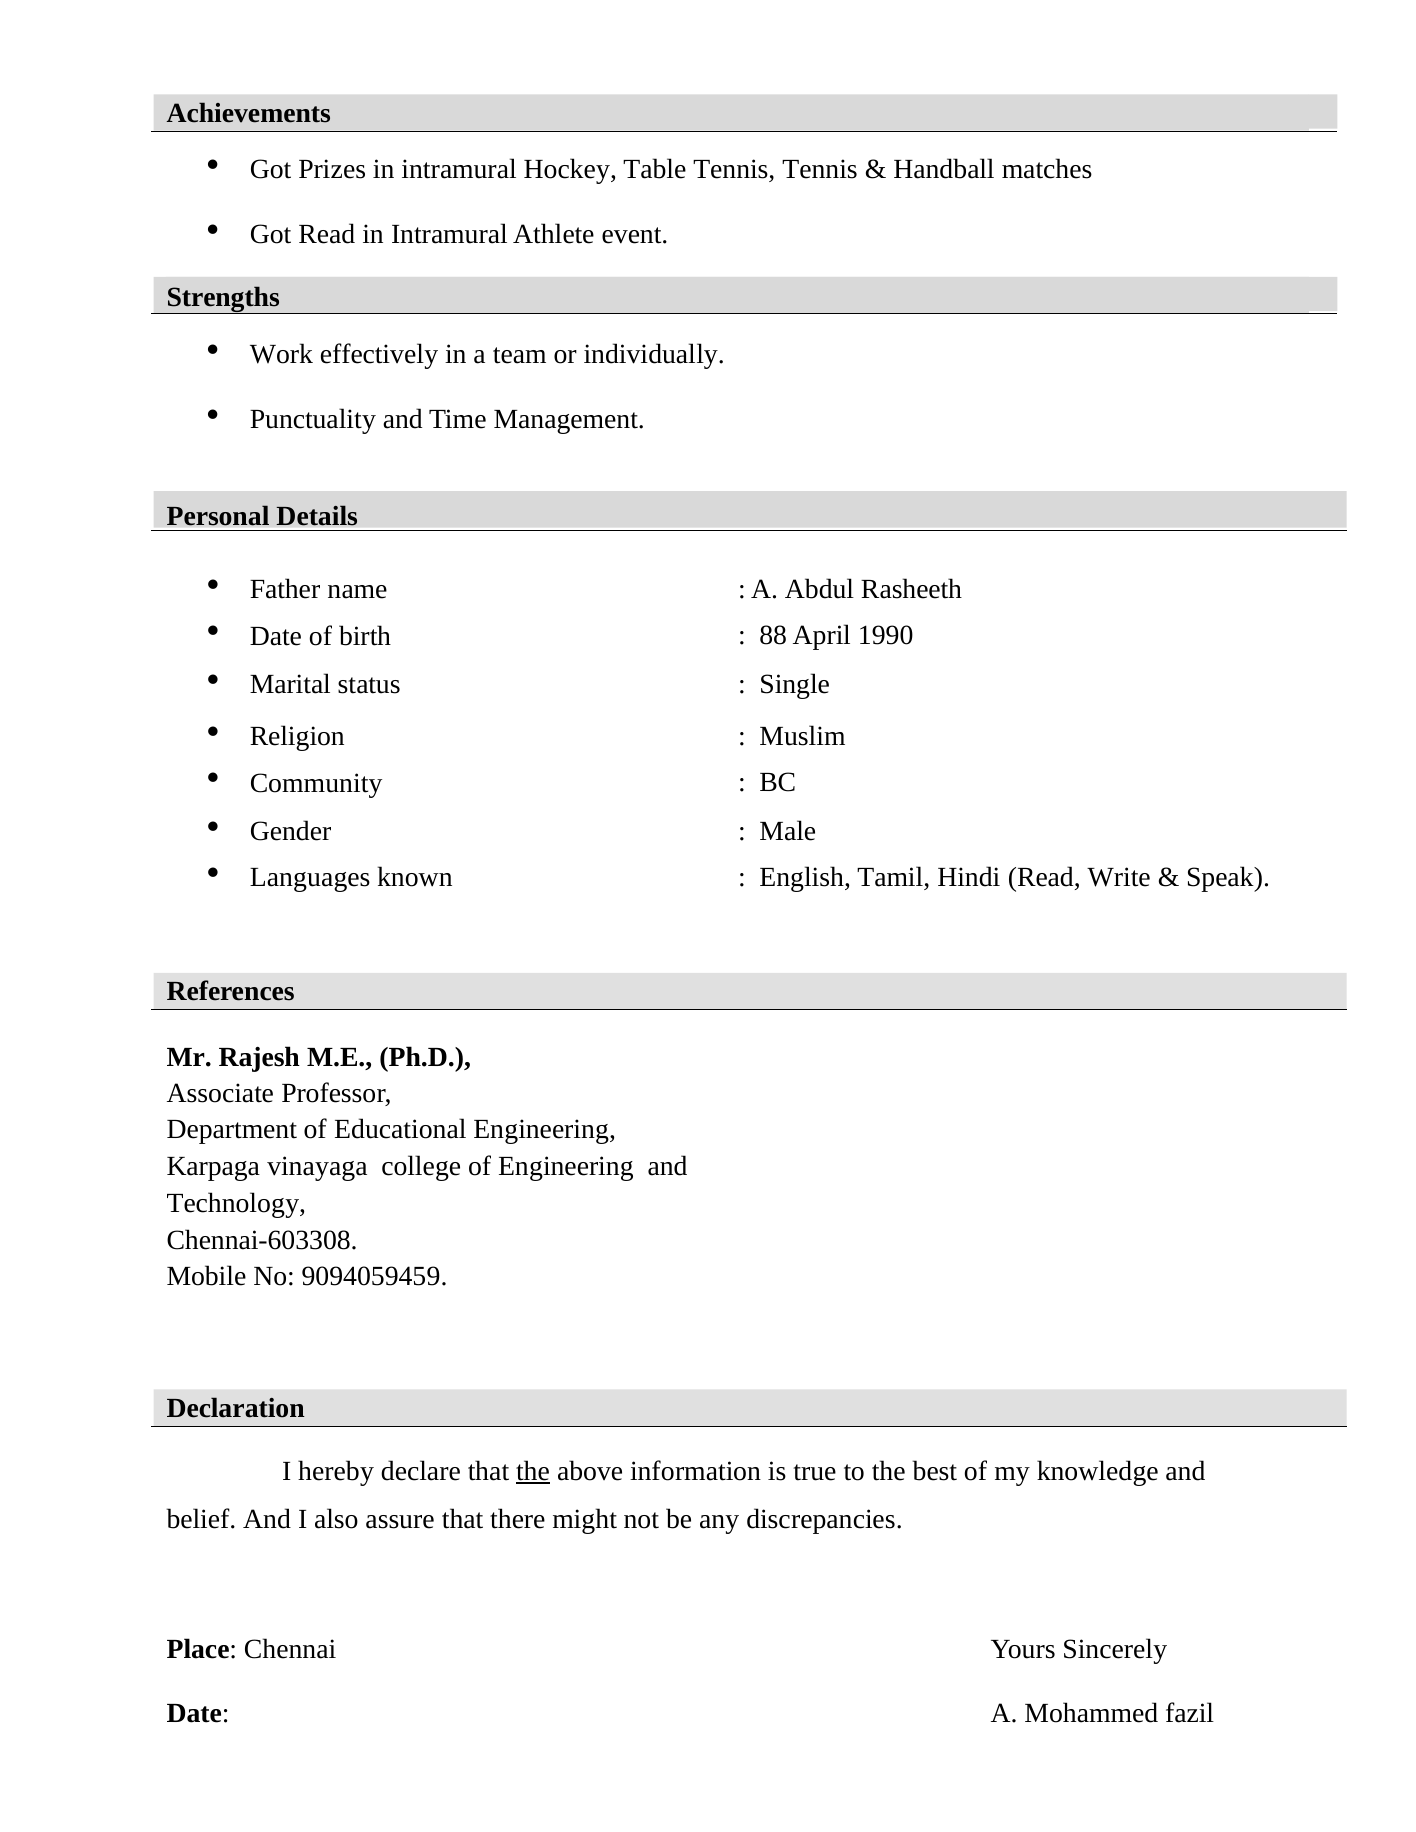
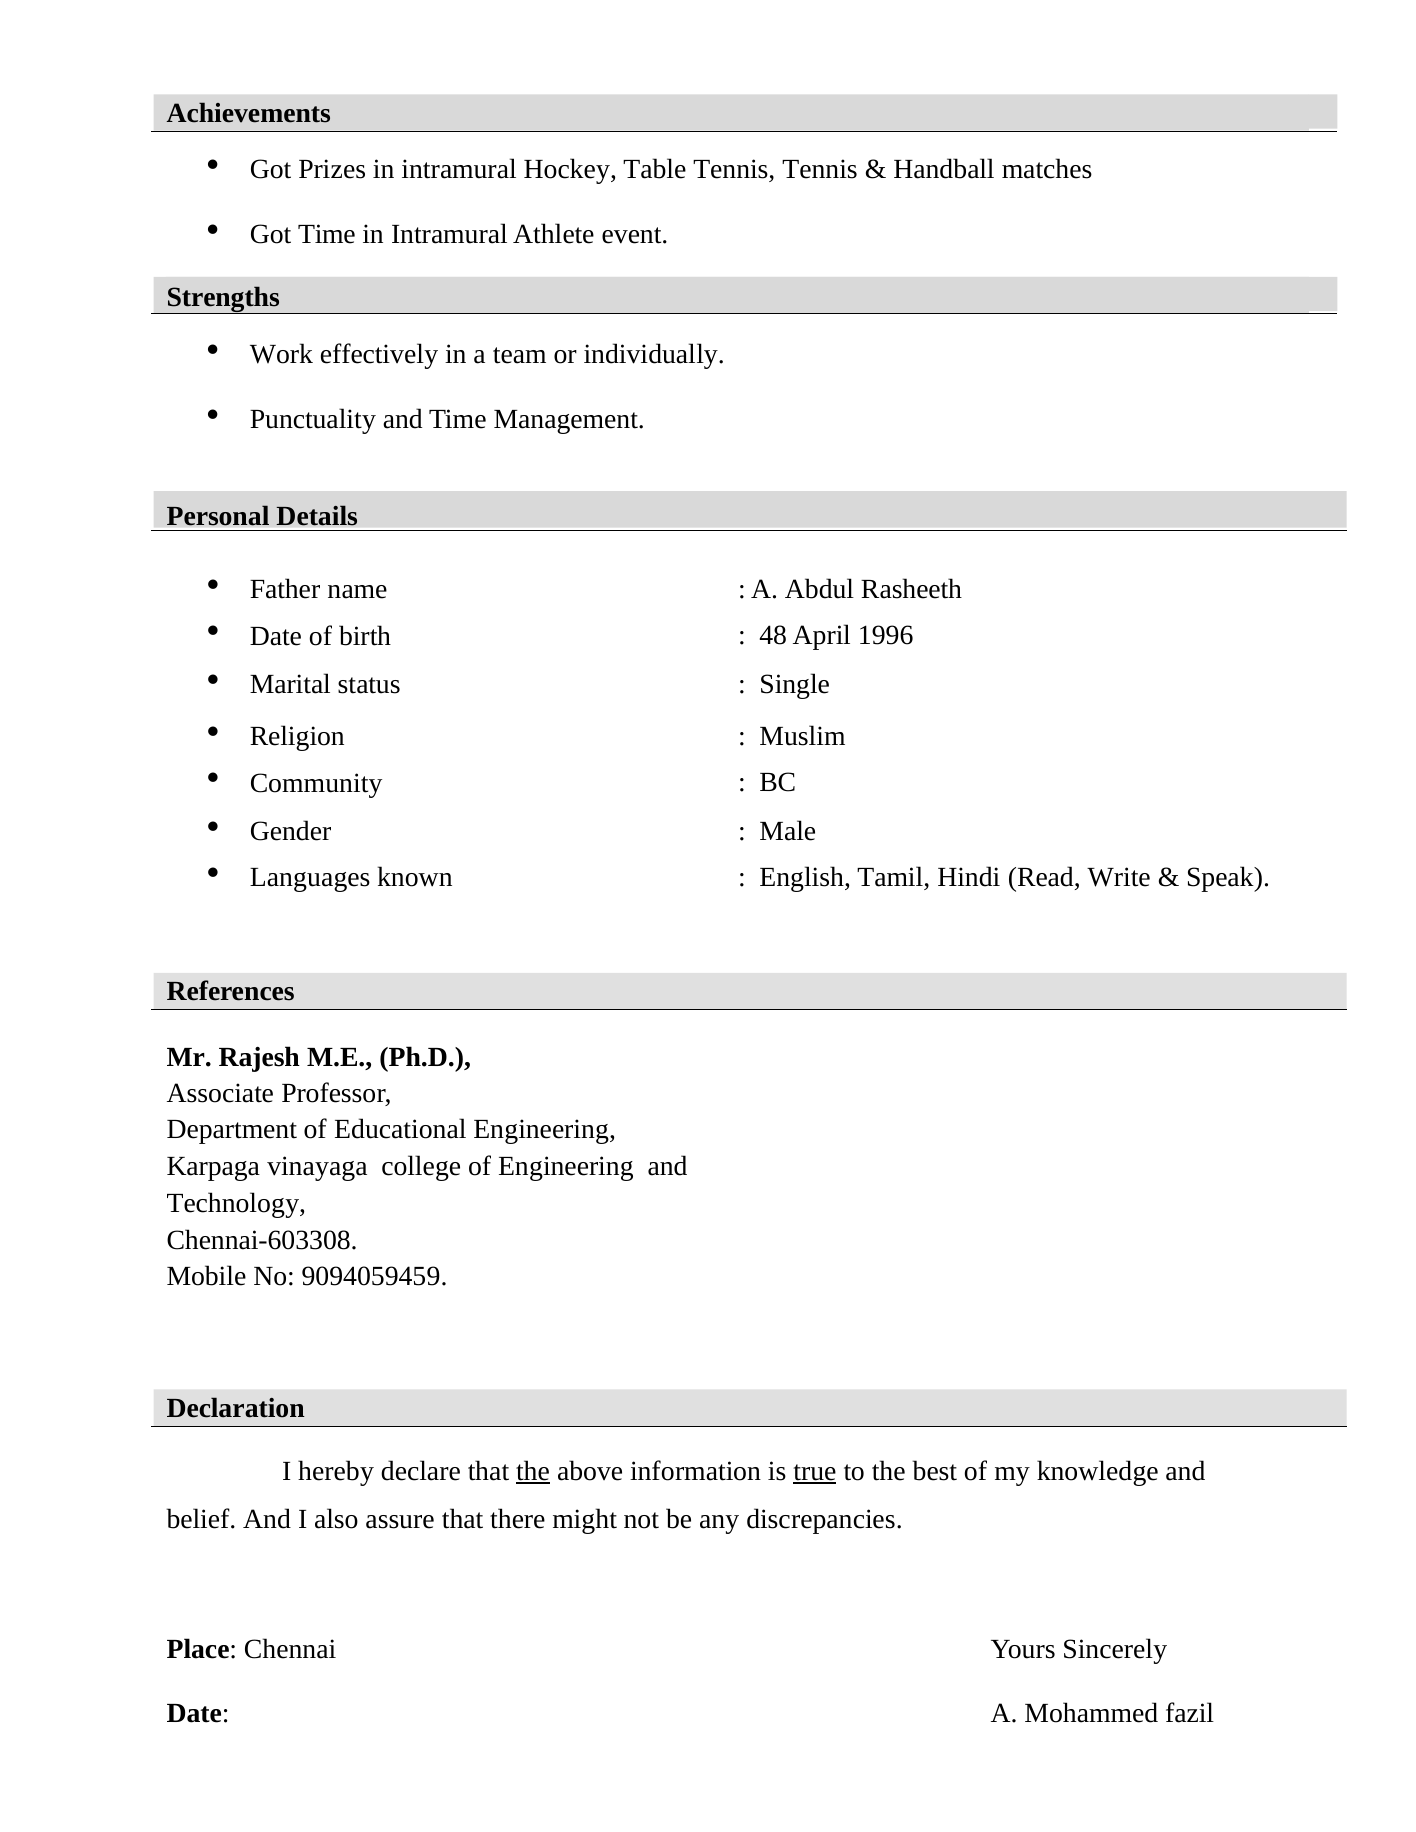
Got Read: Read -> Time
88: 88 -> 48
1990: 1990 -> 1996
true underline: none -> present
